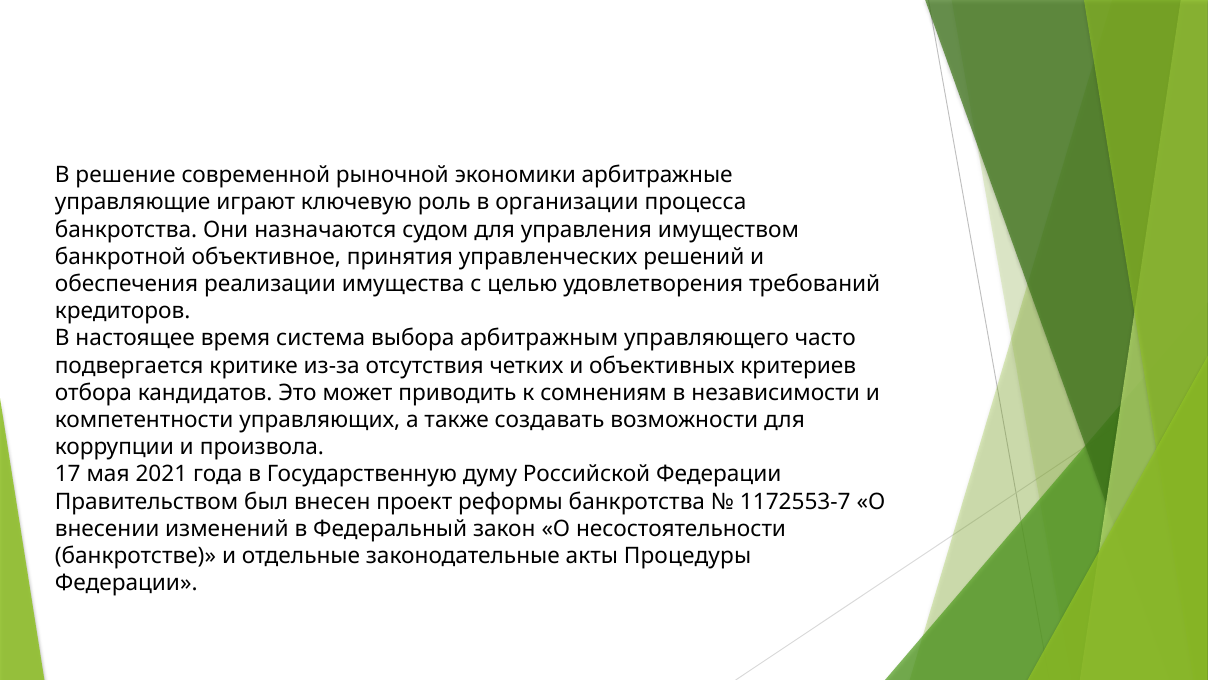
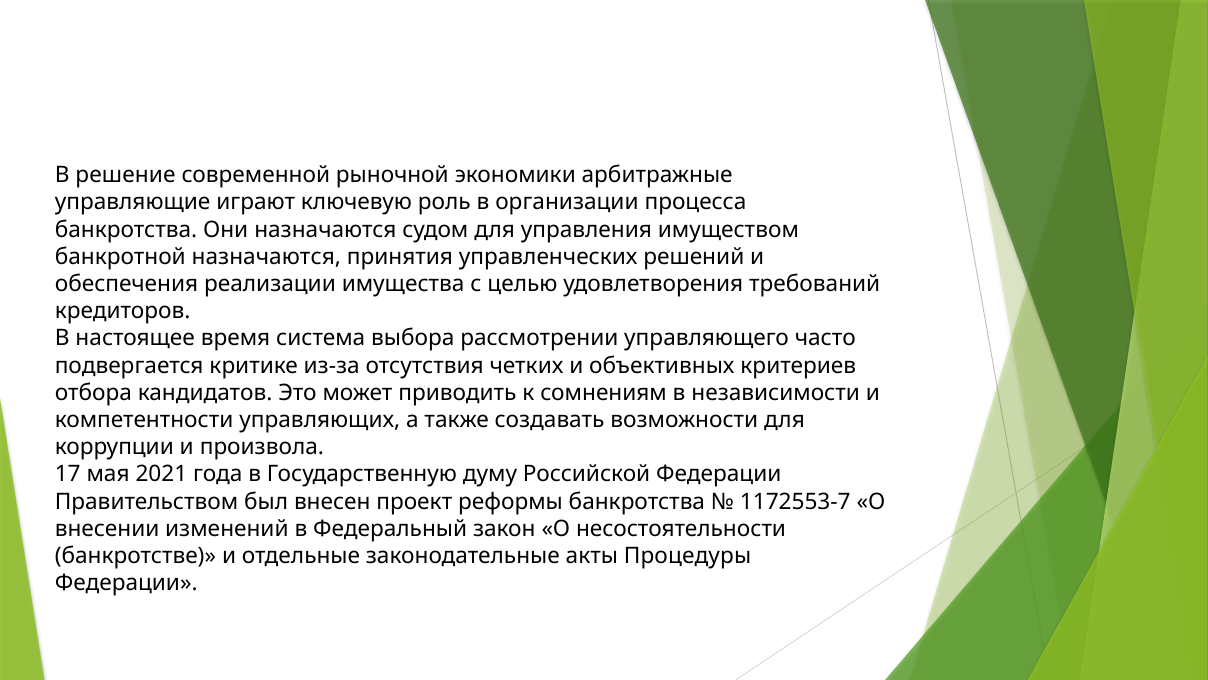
банкротной объективное: объективное -> назначаются
арбитражным: арбитражным -> рассмотрении
